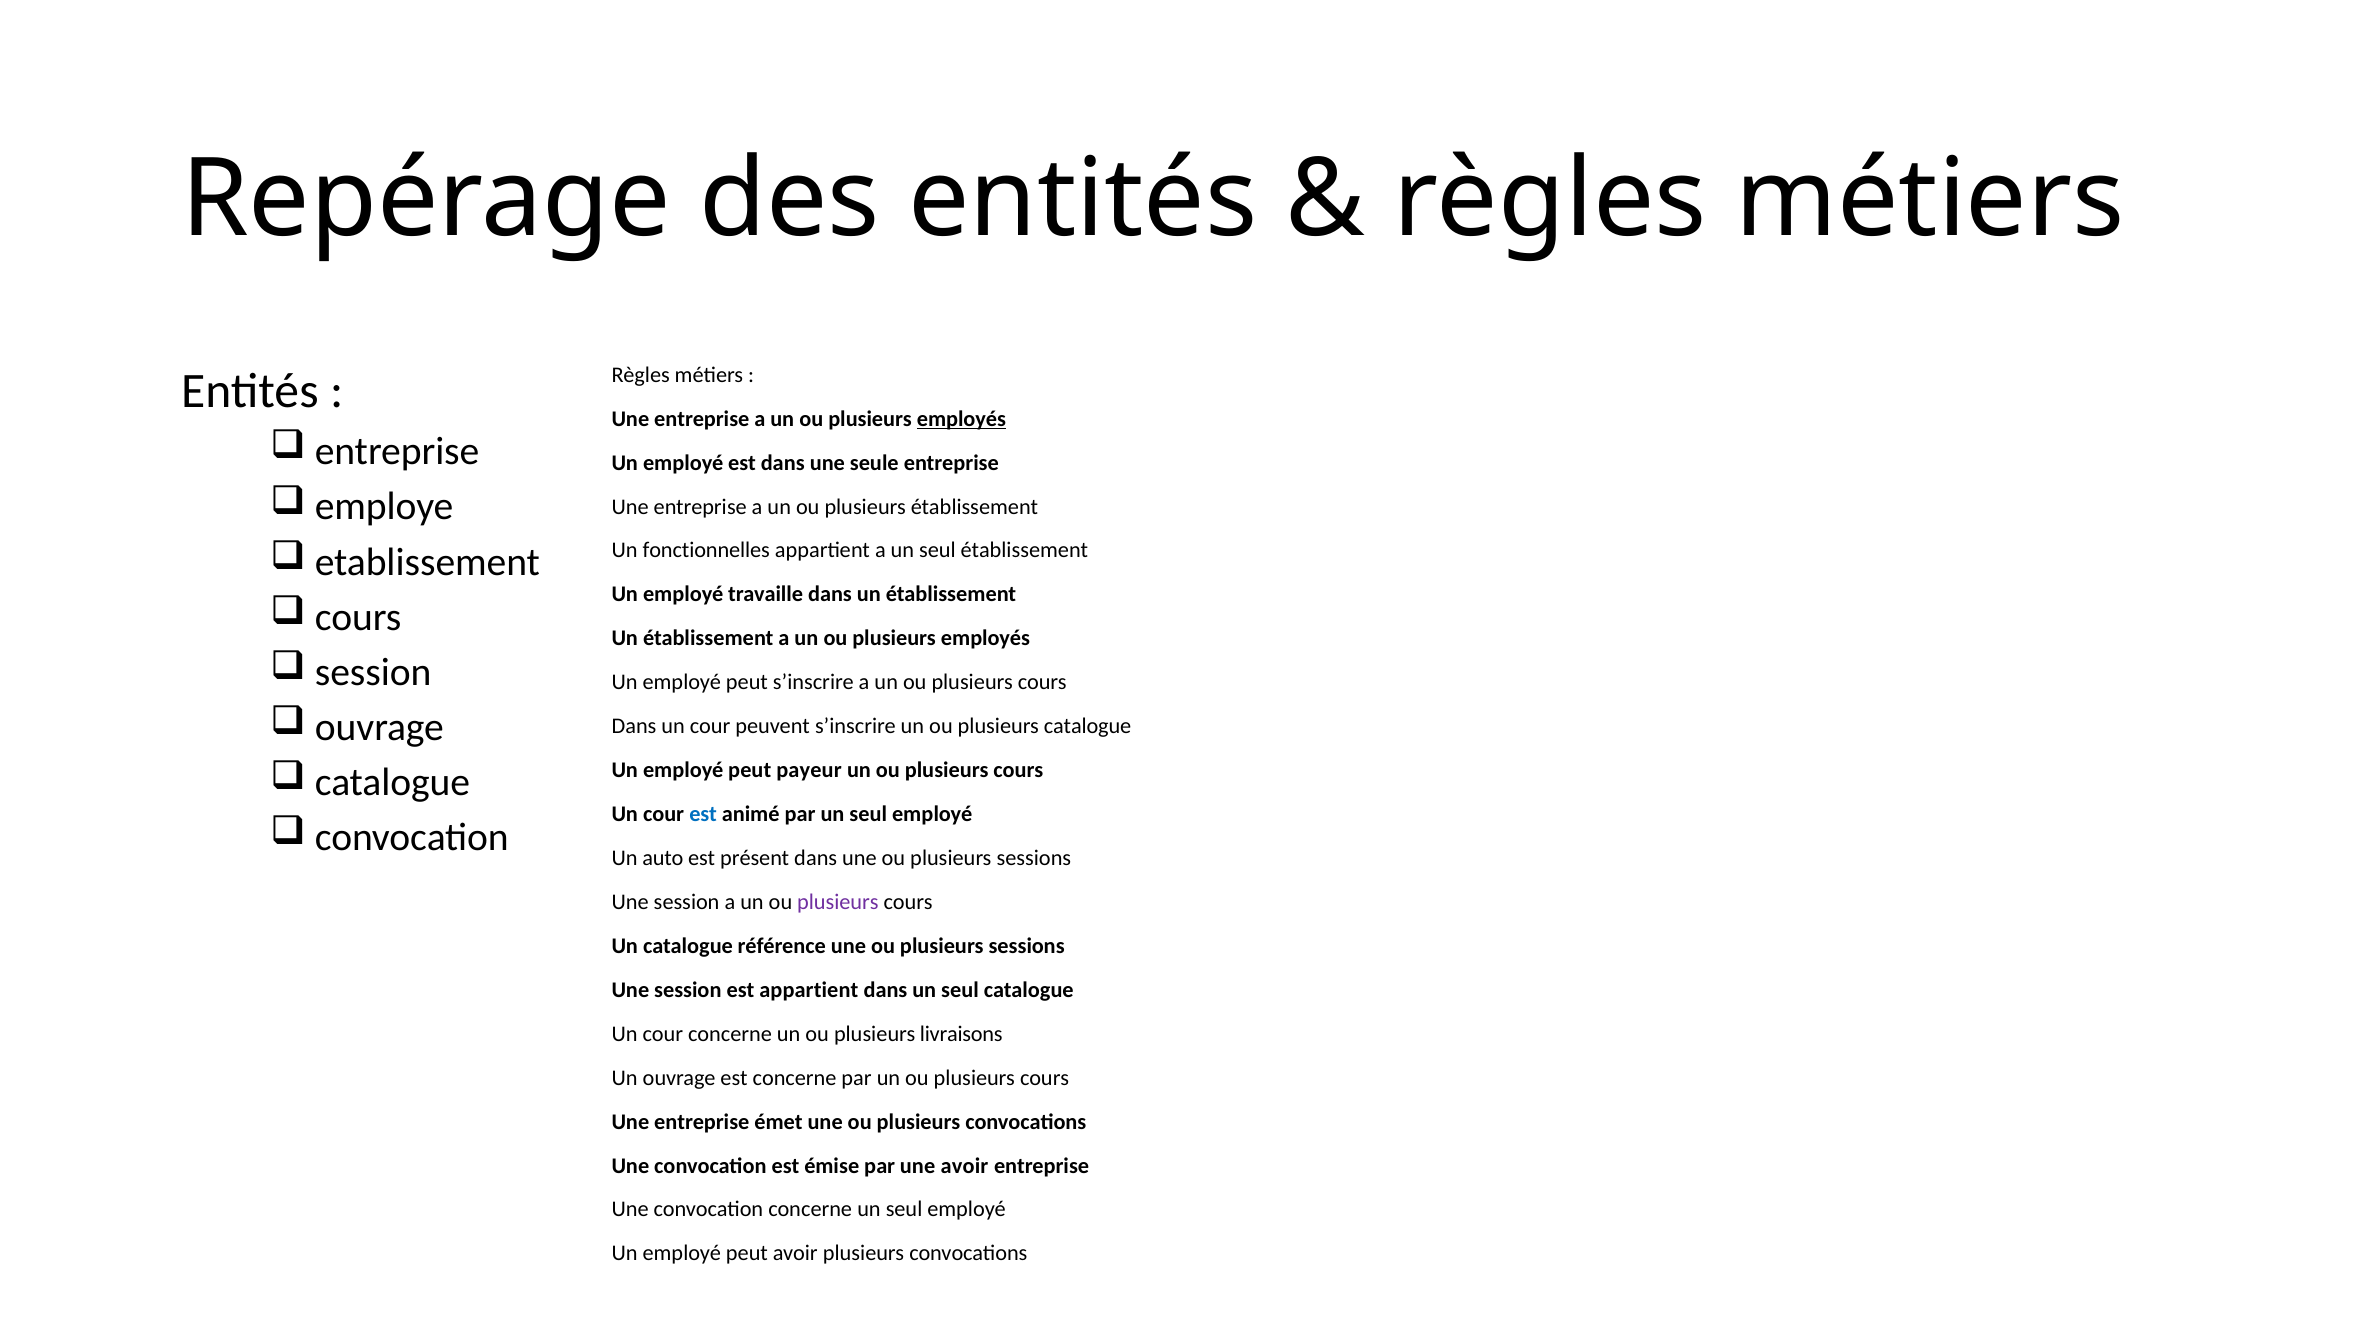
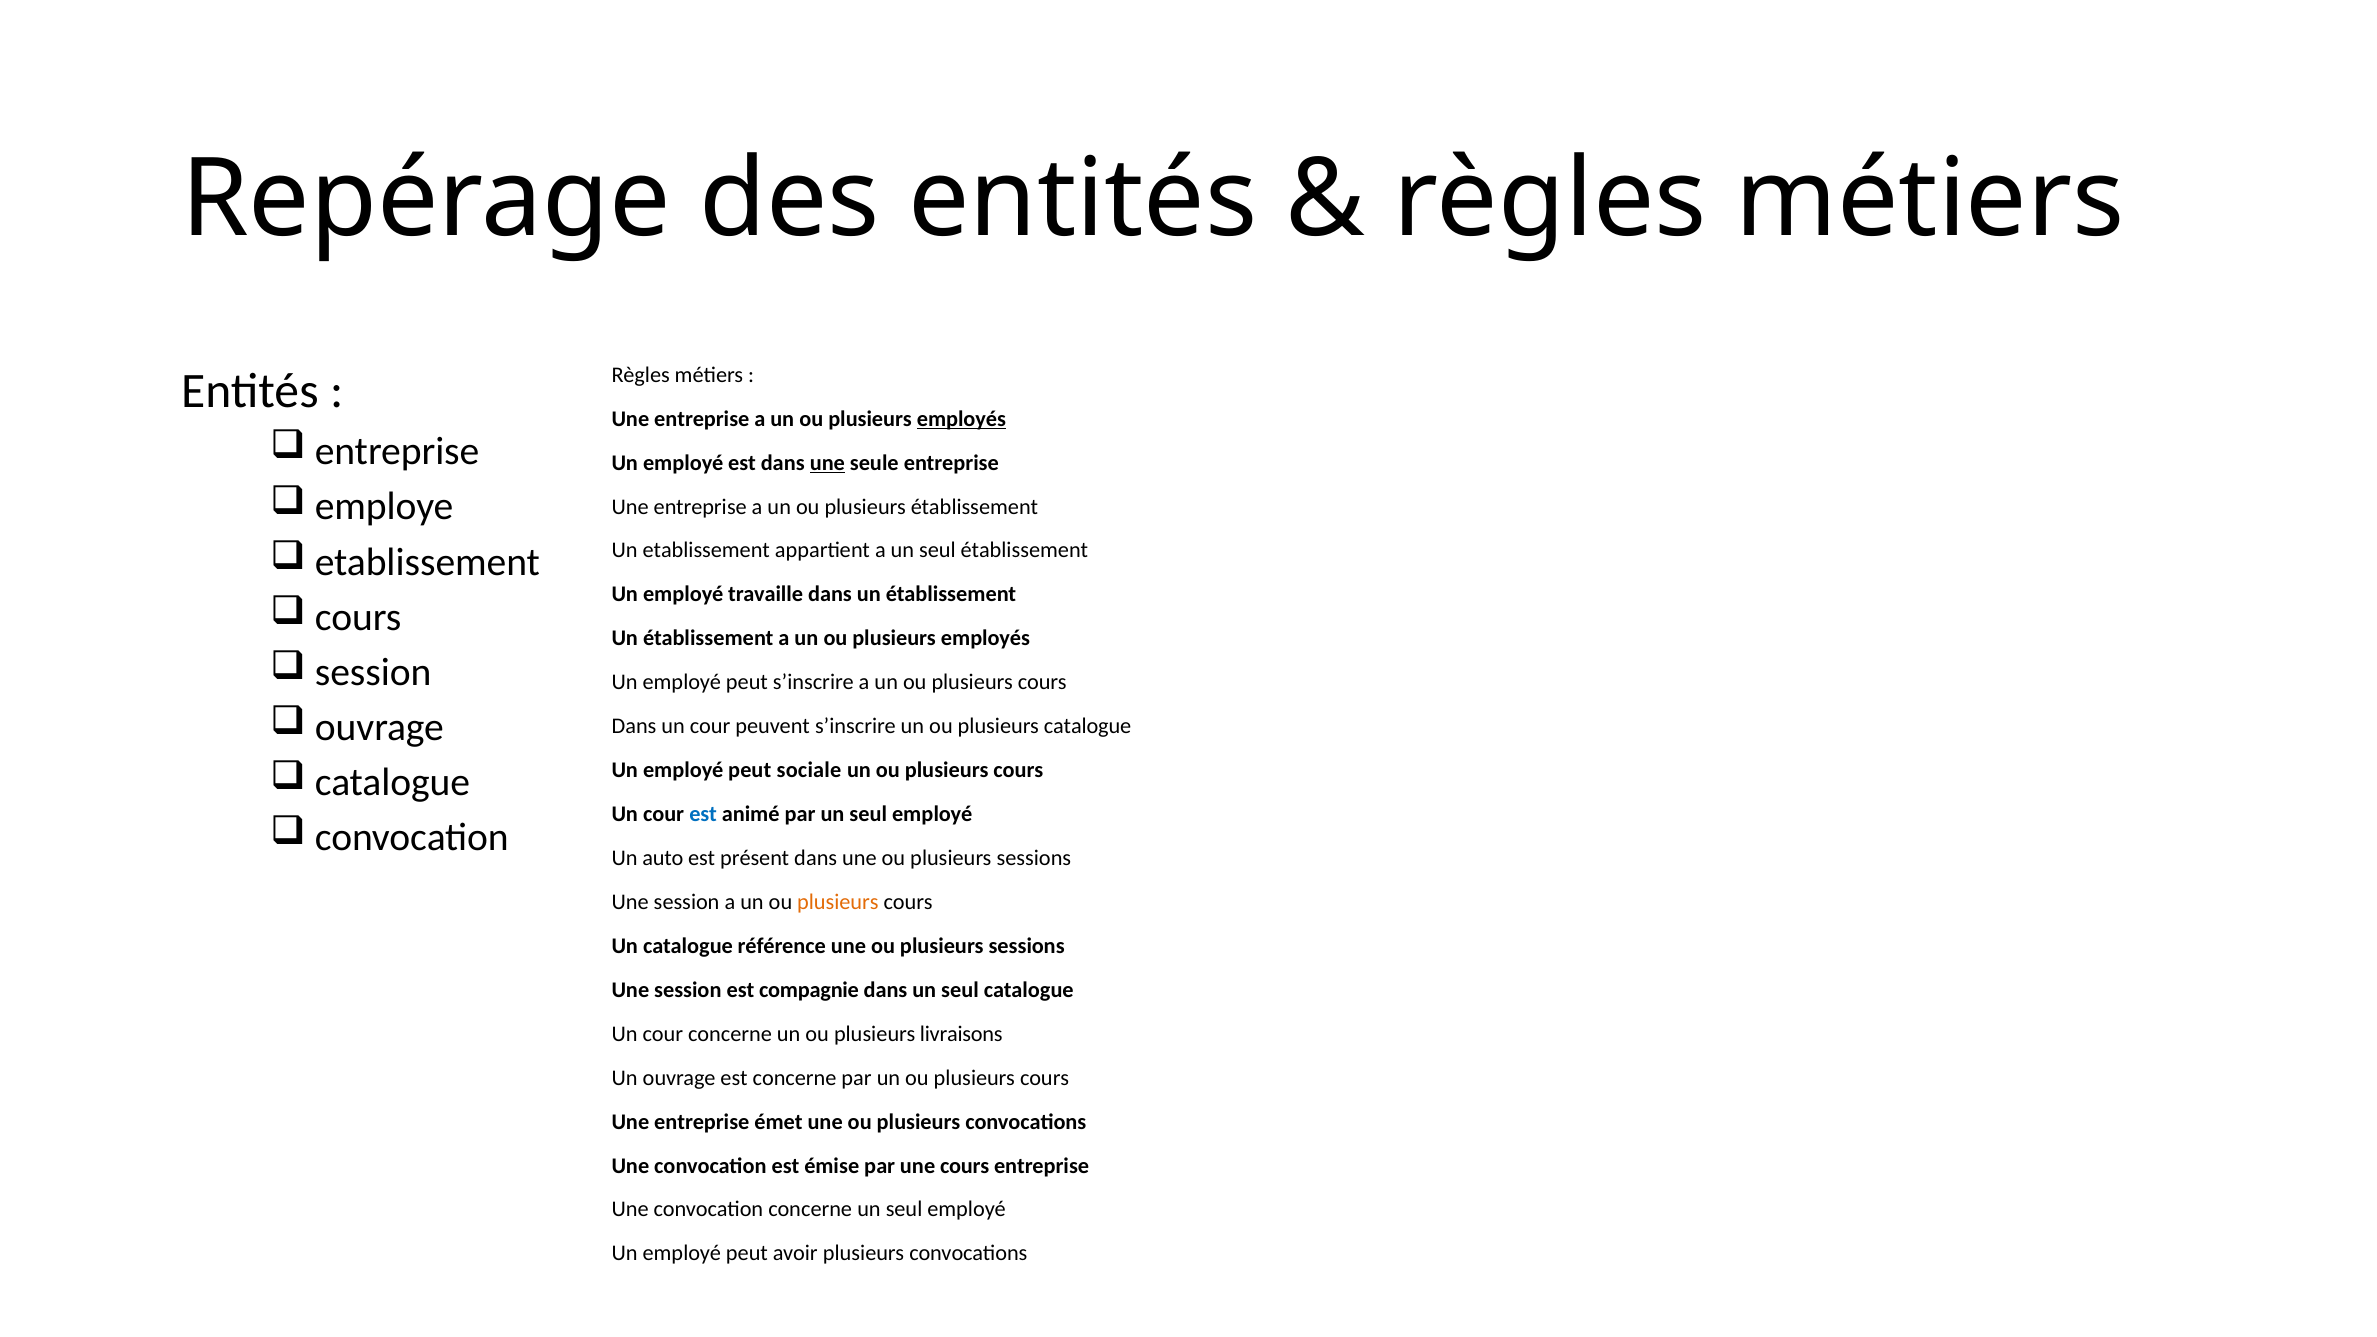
une at (827, 463) underline: none -> present
fonctionnelles: fonctionnelles -> etablissement
payeur: payeur -> sociale
plusieurs at (838, 902) colour: purple -> orange
est appartient: appartient -> compagnie
une avoir: avoir -> cours
